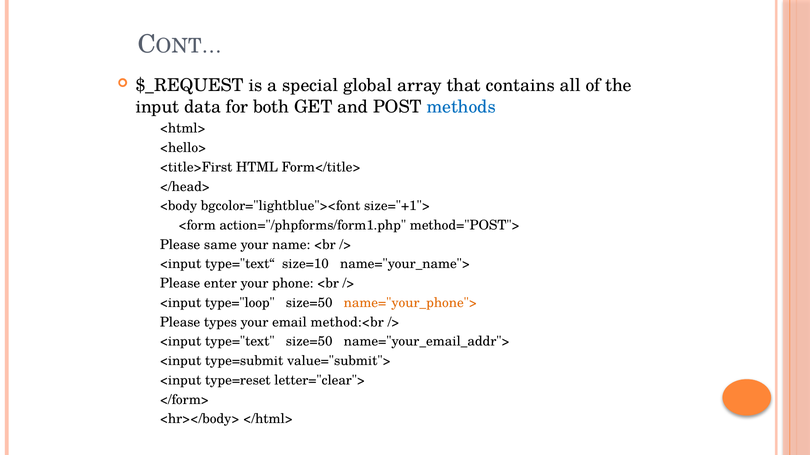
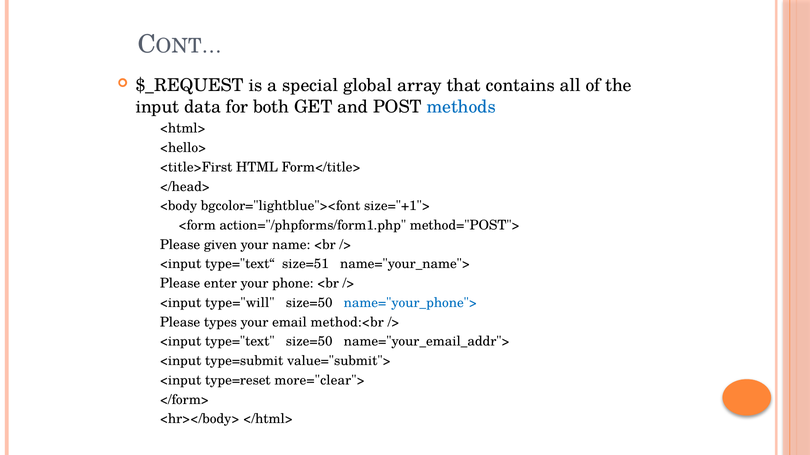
same: same -> given
size=10: size=10 -> size=51
type="loop: type="loop -> type="will
name="your_phone"> colour: orange -> blue
letter="clear">: letter="clear"> -> more="clear">
